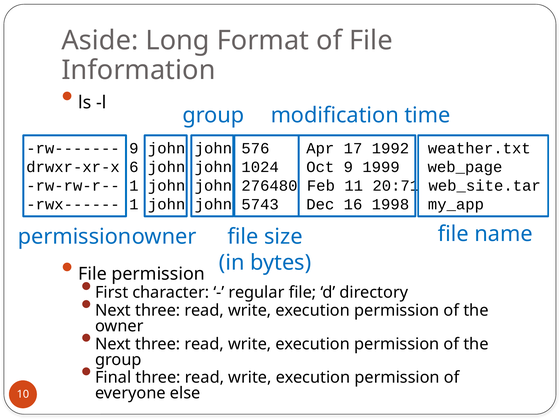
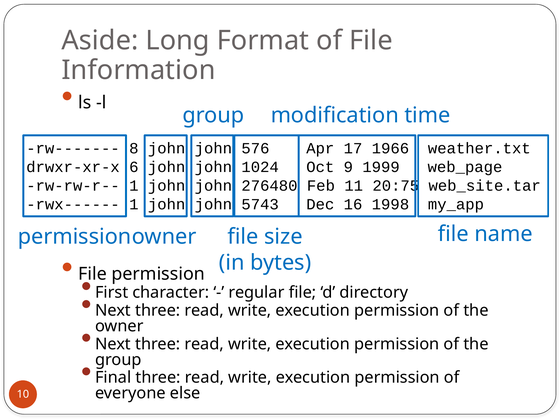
rw------- 9: 9 -> 8
1992: 1992 -> 1966
20:71: 20:71 -> 20:75
